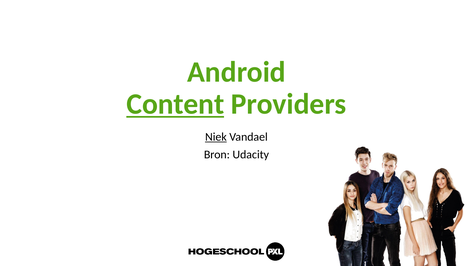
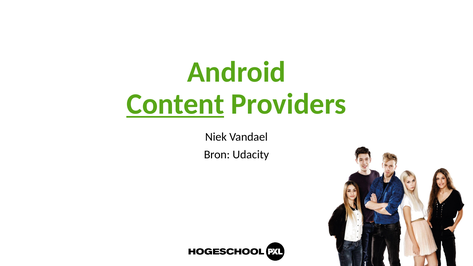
Niek underline: present -> none
